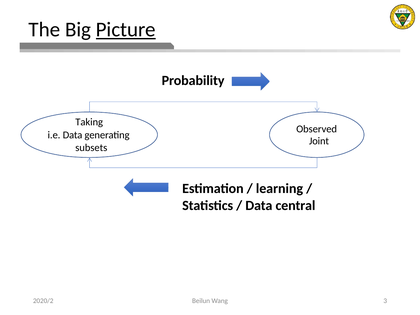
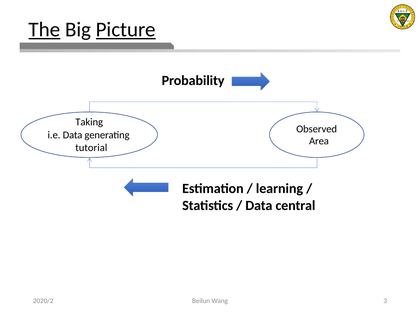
The underline: none -> present
Joint: Joint -> Area
subsets: subsets -> tutorial
